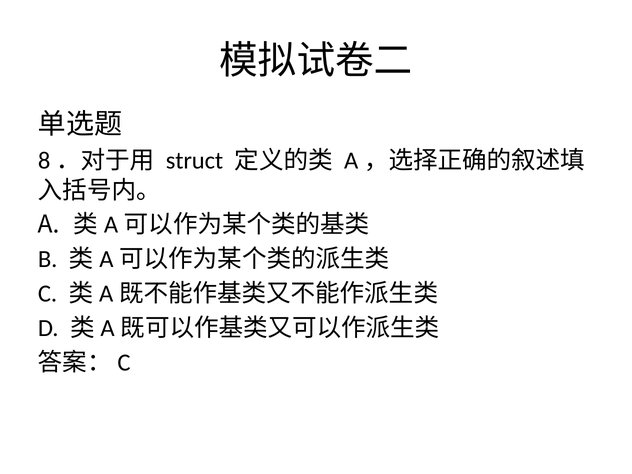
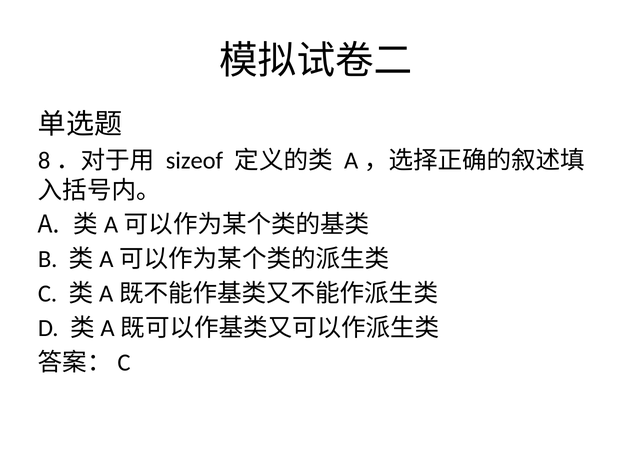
struct: struct -> sizeof
